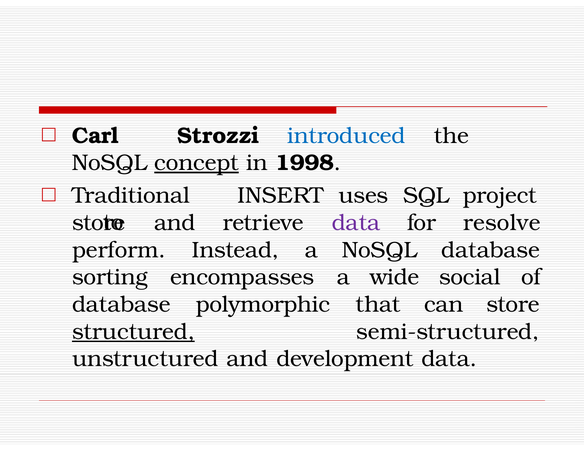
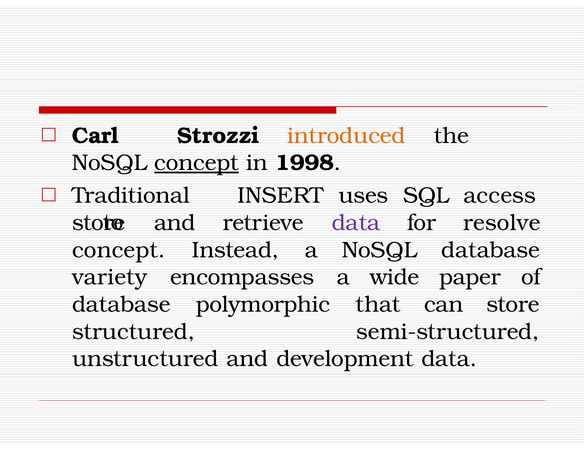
introduced colour: blue -> orange
project: project -> access
perform at (119, 250): perform -> concept
sorting: sorting -> variety
social: social -> paper
structured underline: present -> none
